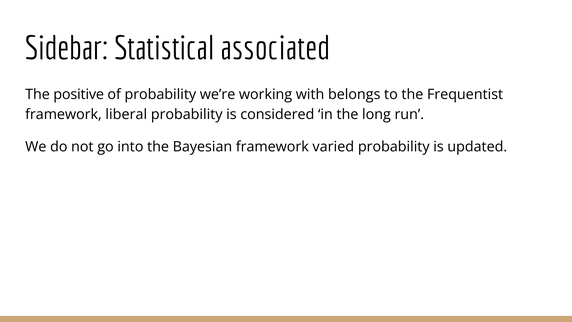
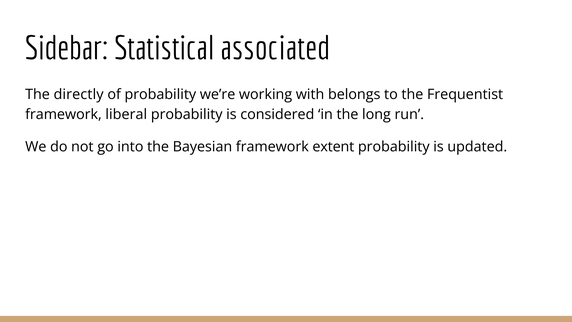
positive: positive -> directly
varied: varied -> extent
